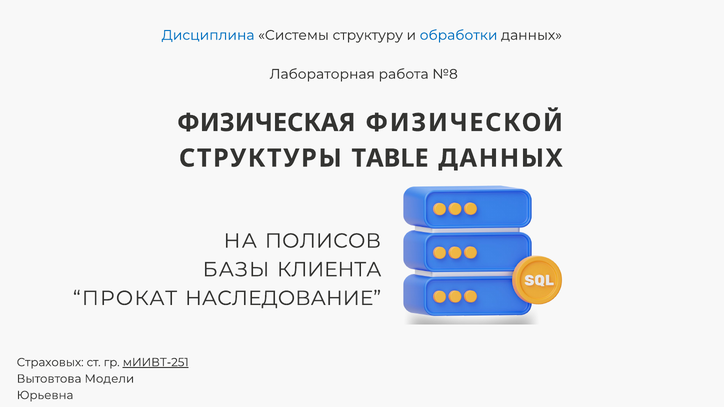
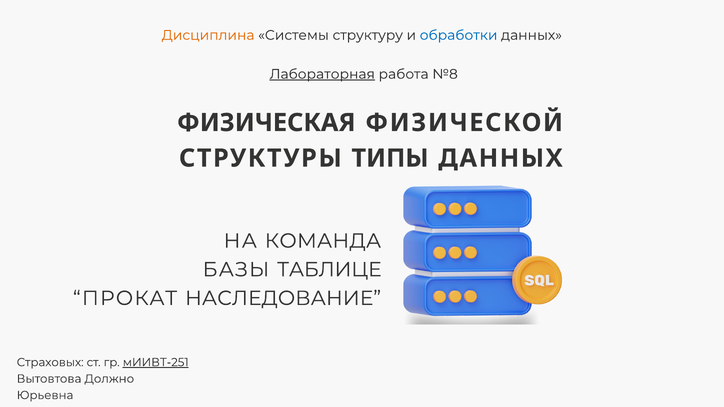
Дисциплина colour: blue -> orange
Лабораторная underline: none -> present
TABLE: TABLE -> ТИПЫ
ПОЛИСОВ: ПОЛИСОВ -> КОМАНДА
КЛИЕНТА: КЛИЕНТА -> ТАБЛИЦЕ
Модели: Модели -> Должно
